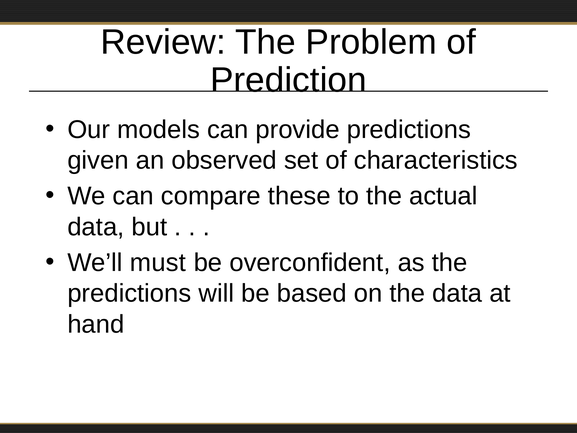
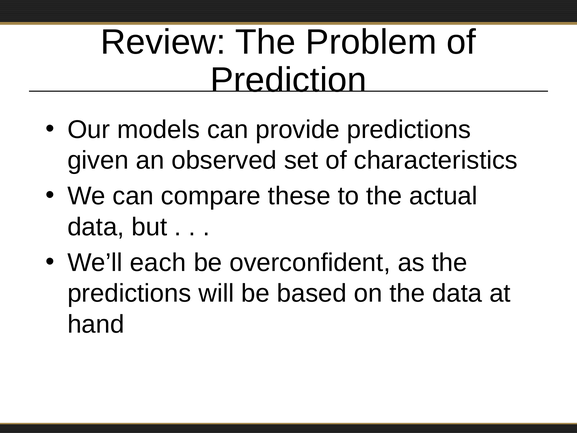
must: must -> each
